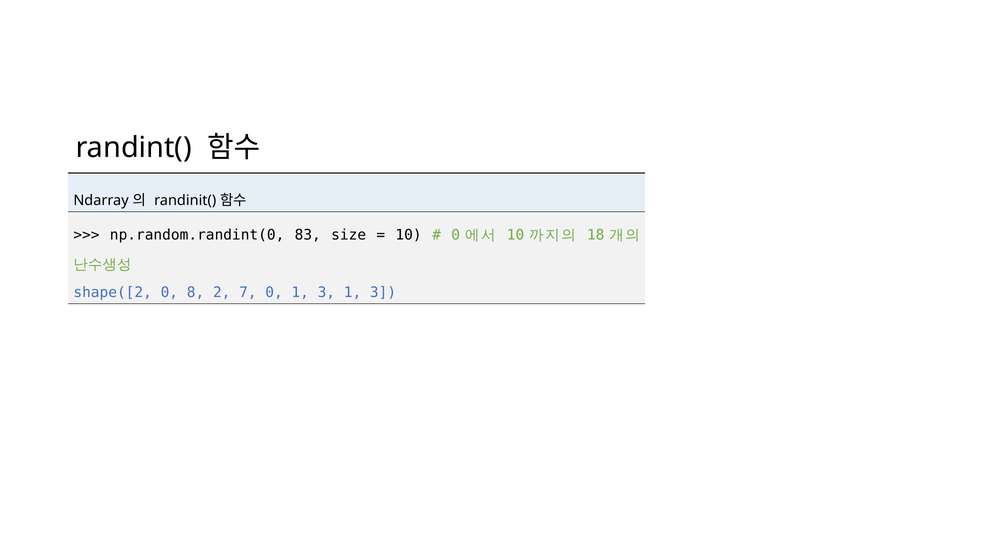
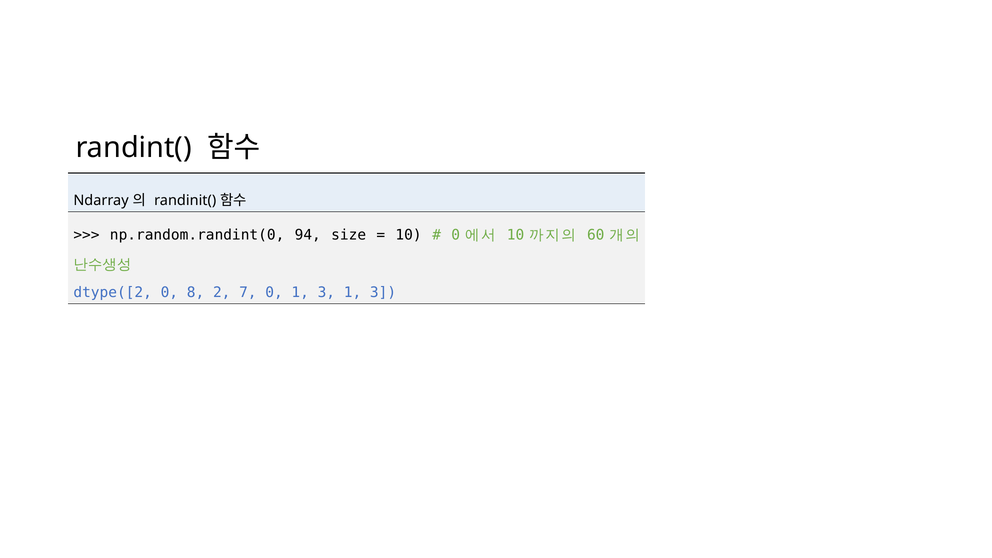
83: 83 -> 94
18: 18 -> 60
shape([2: shape([2 -> dtype([2
